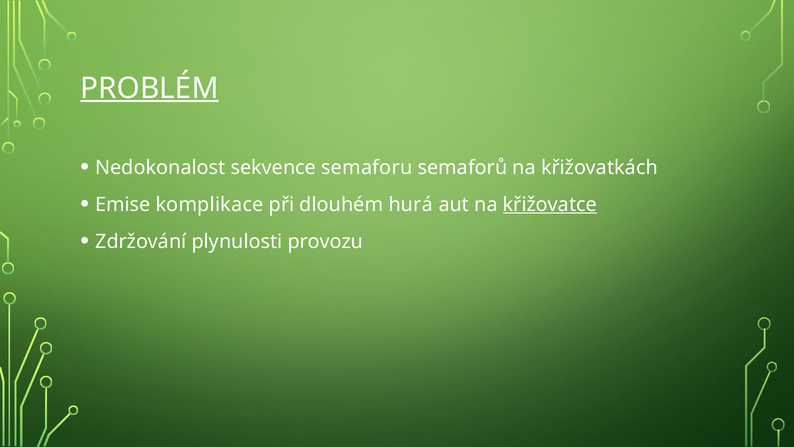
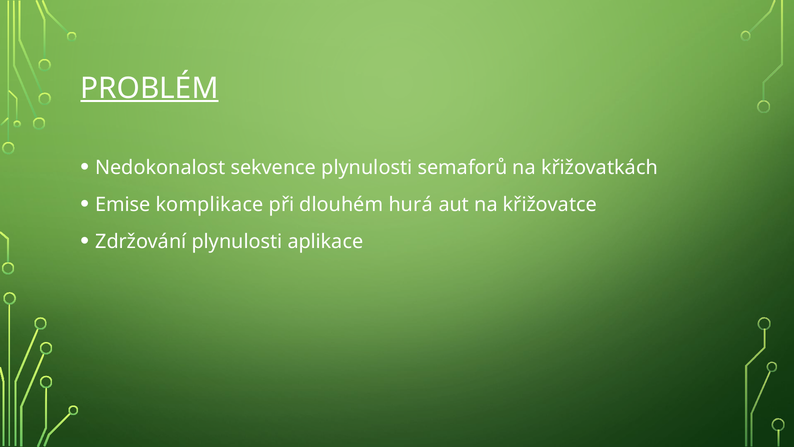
sekvence semaforu: semaforu -> plynulosti
křižovatce underline: present -> none
provozu: provozu -> aplikace
